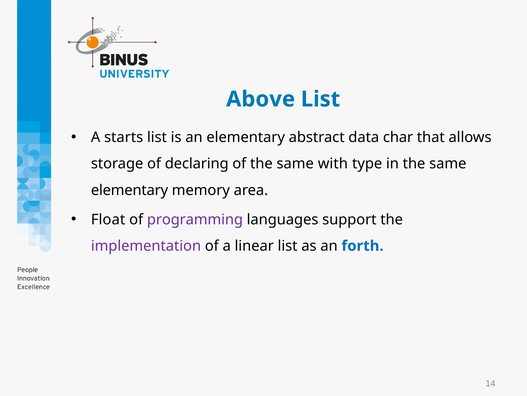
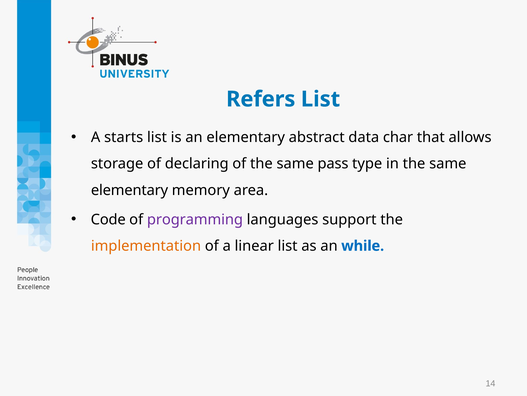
Above: Above -> Refers
with: with -> pass
Float: Float -> Code
implementation colour: purple -> orange
forth: forth -> while
